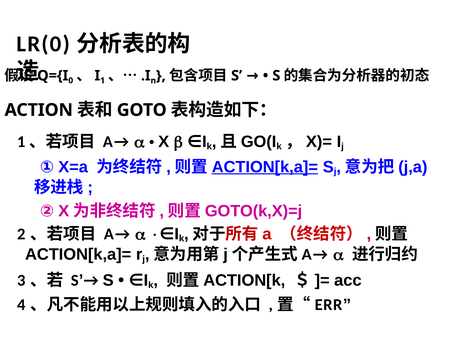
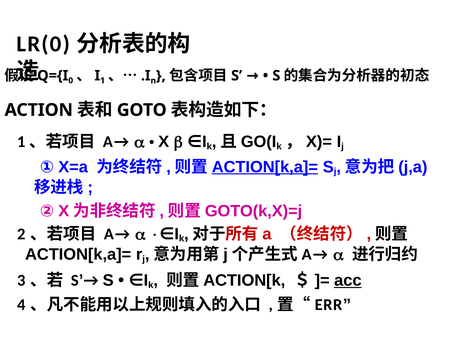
acc underline: none -> present
